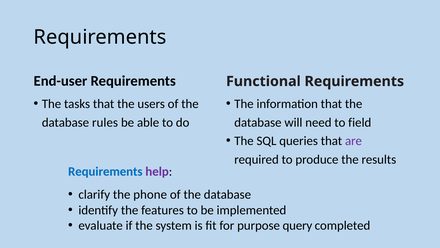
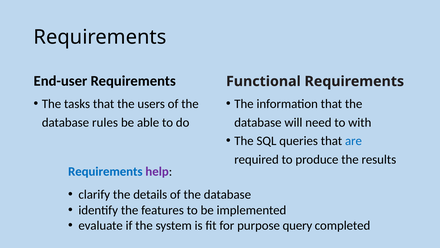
field: field -> with
are colour: purple -> blue
phone: phone -> details
